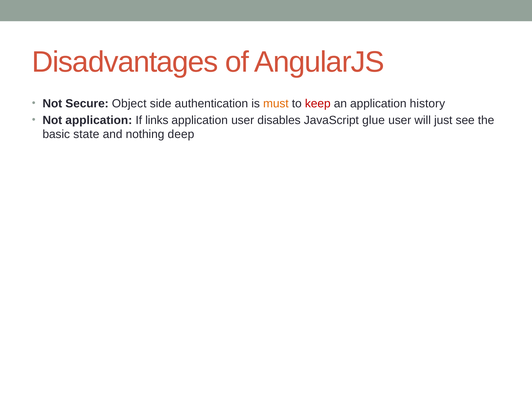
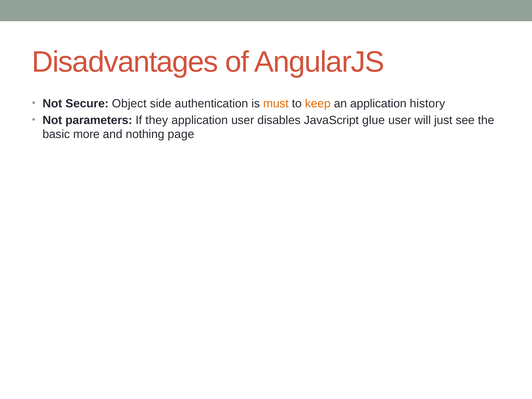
keep colour: red -> orange
Not application: application -> parameters
links: links -> they
state: state -> more
deep: deep -> page
